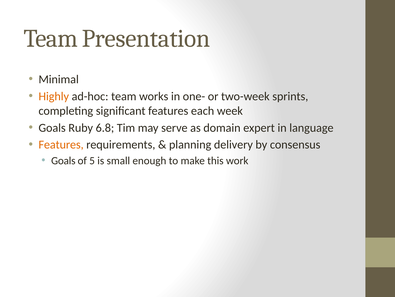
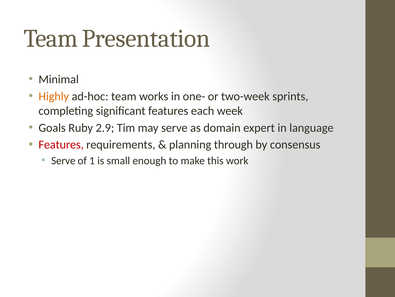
6.8: 6.8 -> 2.9
Features at (61, 144) colour: orange -> red
delivery: delivery -> through
Goals at (63, 160): Goals -> Serve
5: 5 -> 1
